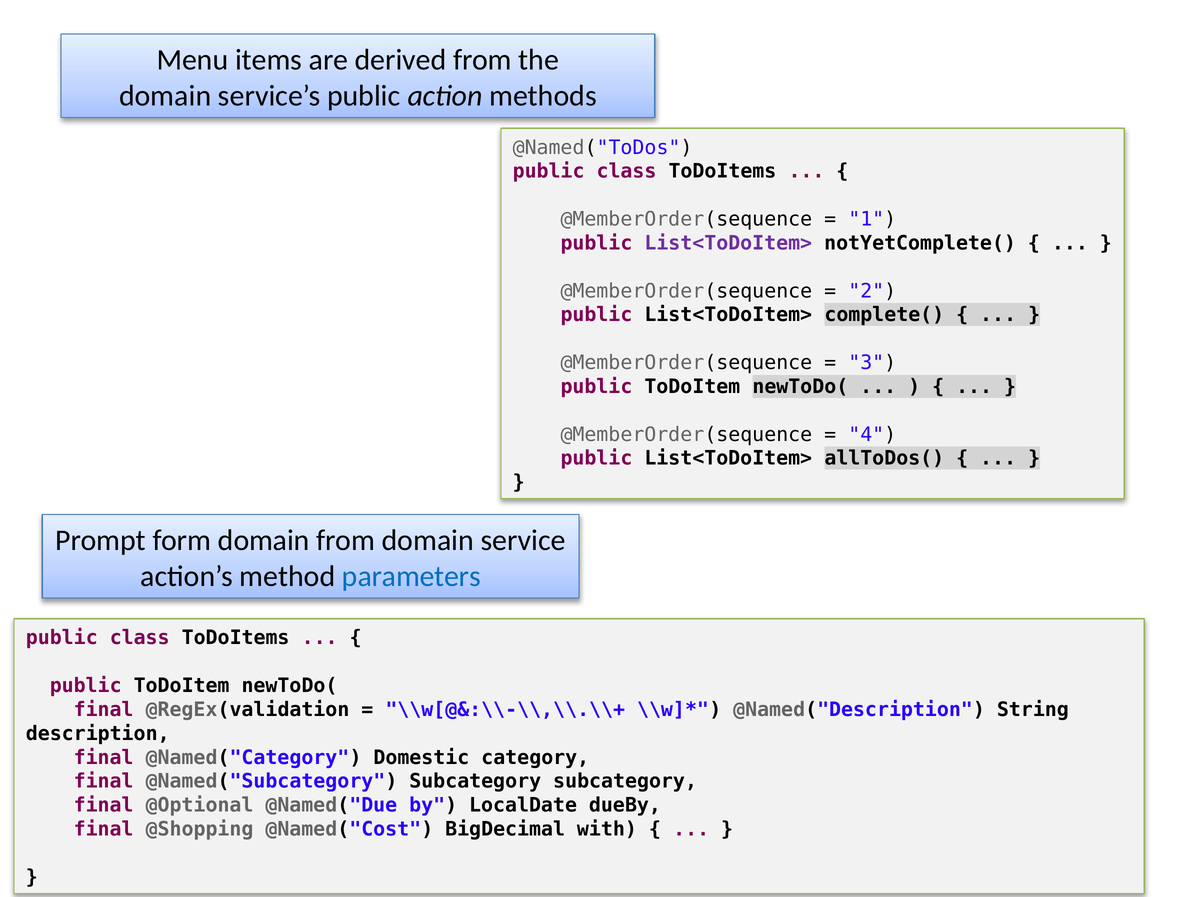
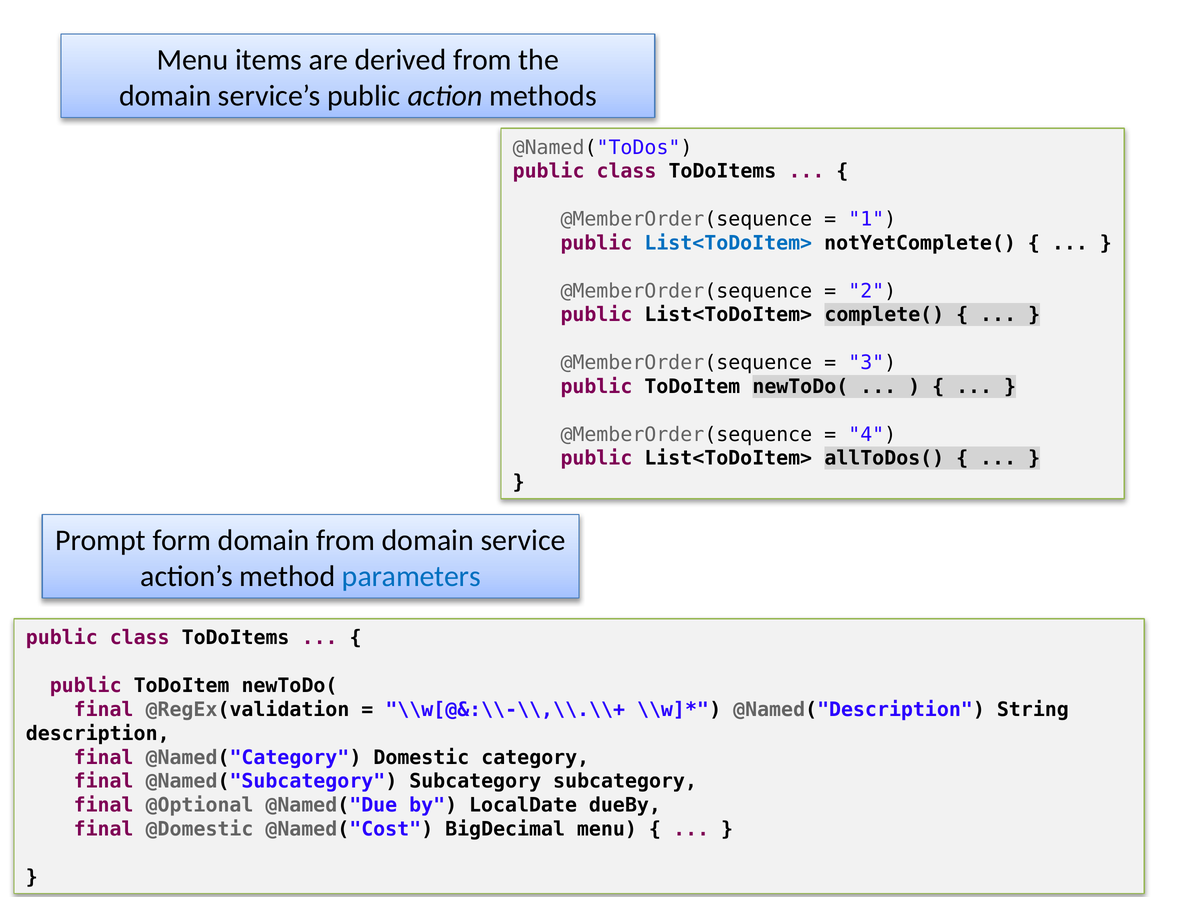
List<ToDoItem> at (728, 243) colour: purple -> blue
@Shopping: @Shopping -> @Domestic
BigDecimal with: with -> menu
